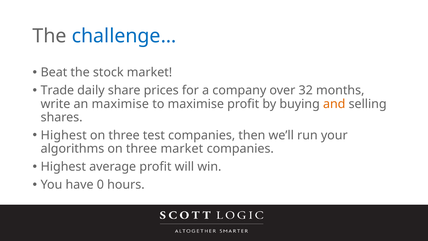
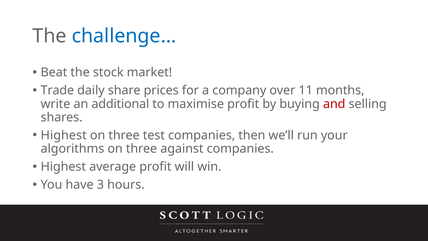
32: 32 -> 11
an maximise: maximise -> additional
and colour: orange -> red
three market: market -> against
0: 0 -> 3
